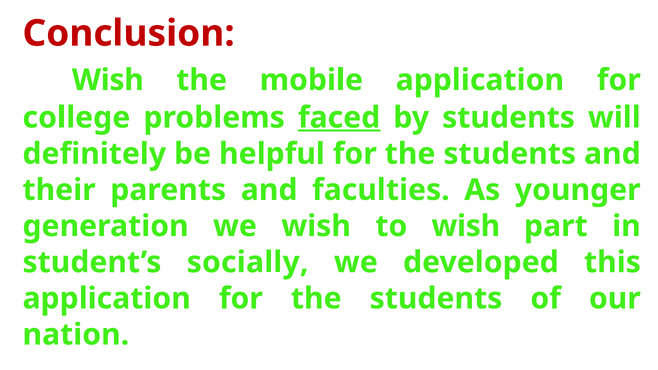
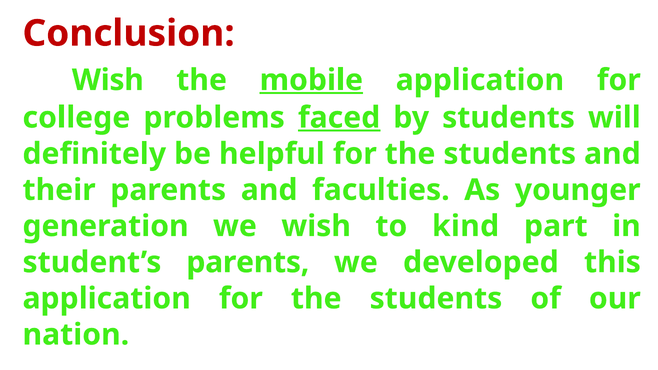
mobile underline: none -> present
to wish: wish -> kind
student’s socially: socially -> parents
